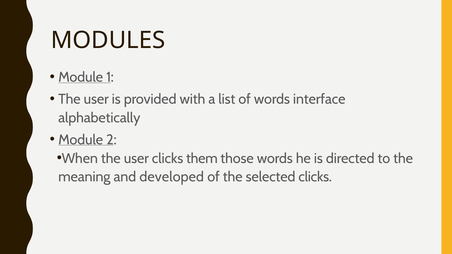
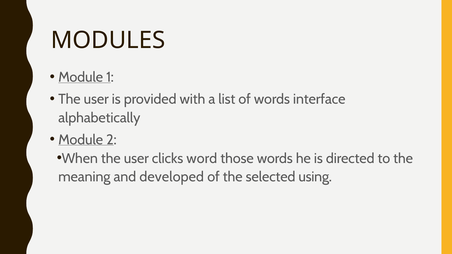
them: them -> word
selected clicks: clicks -> using
